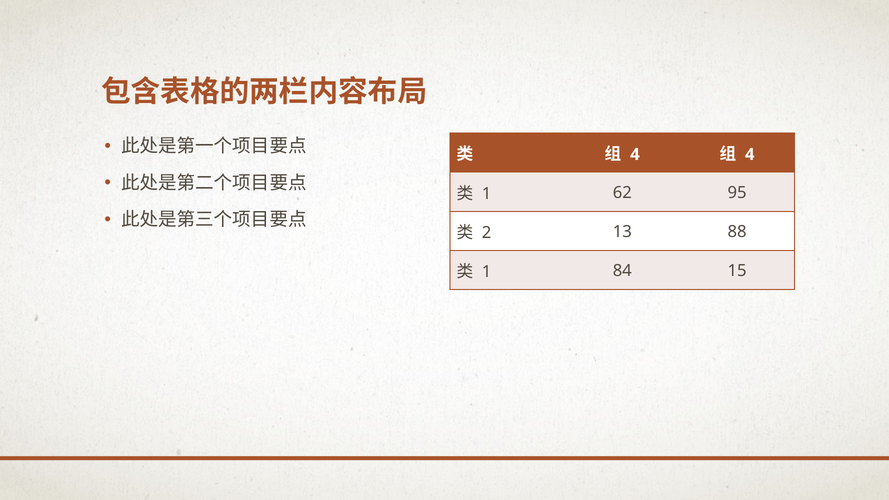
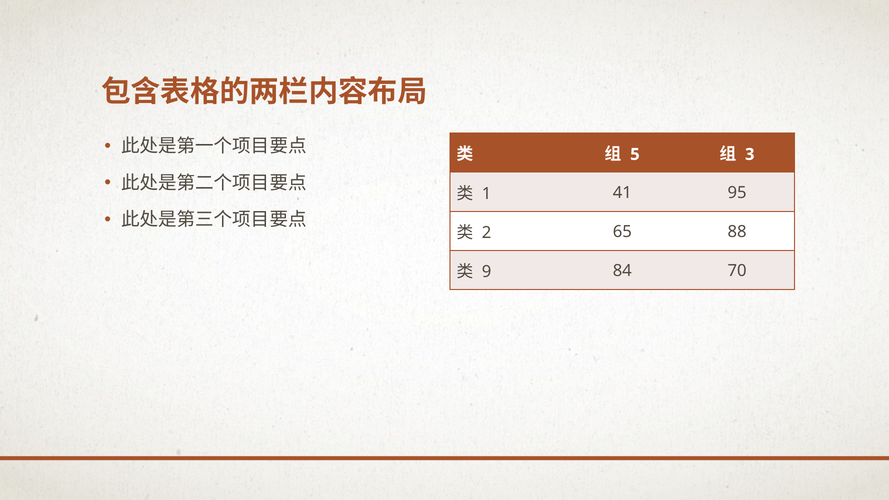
4 at (635, 154): 4 -> 5
4 at (750, 154): 4 -> 3
62: 62 -> 41
13: 13 -> 65
1 at (487, 272): 1 -> 9
15: 15 -> 70
